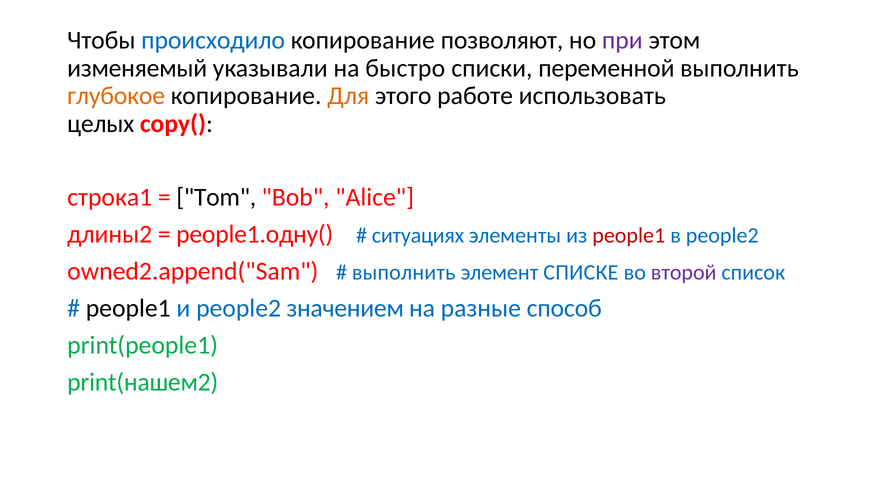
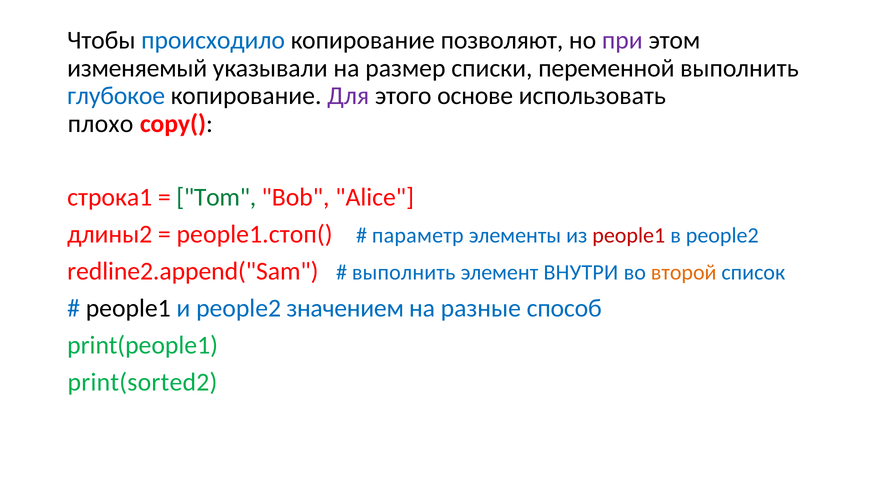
быстро: быстро -> размер
глубокое colour: orange -> blue
Для colour: orange -> purple
работе: работе -> основе
целых: целых -> плохо
Tom colour: black -> green
people1.одну(: people1.одну( -> people1.стоп(
ситуациях: ситуациях -> параметр
owned2.append("Sam: owned2.append("Sam -> redline2.append("Sam
СПИСКЕ: СПИСКЕ -> ВНУТРИ
второй colour: purple -> orange
print(нашем2: print(нашем2 -> print(sorted2
